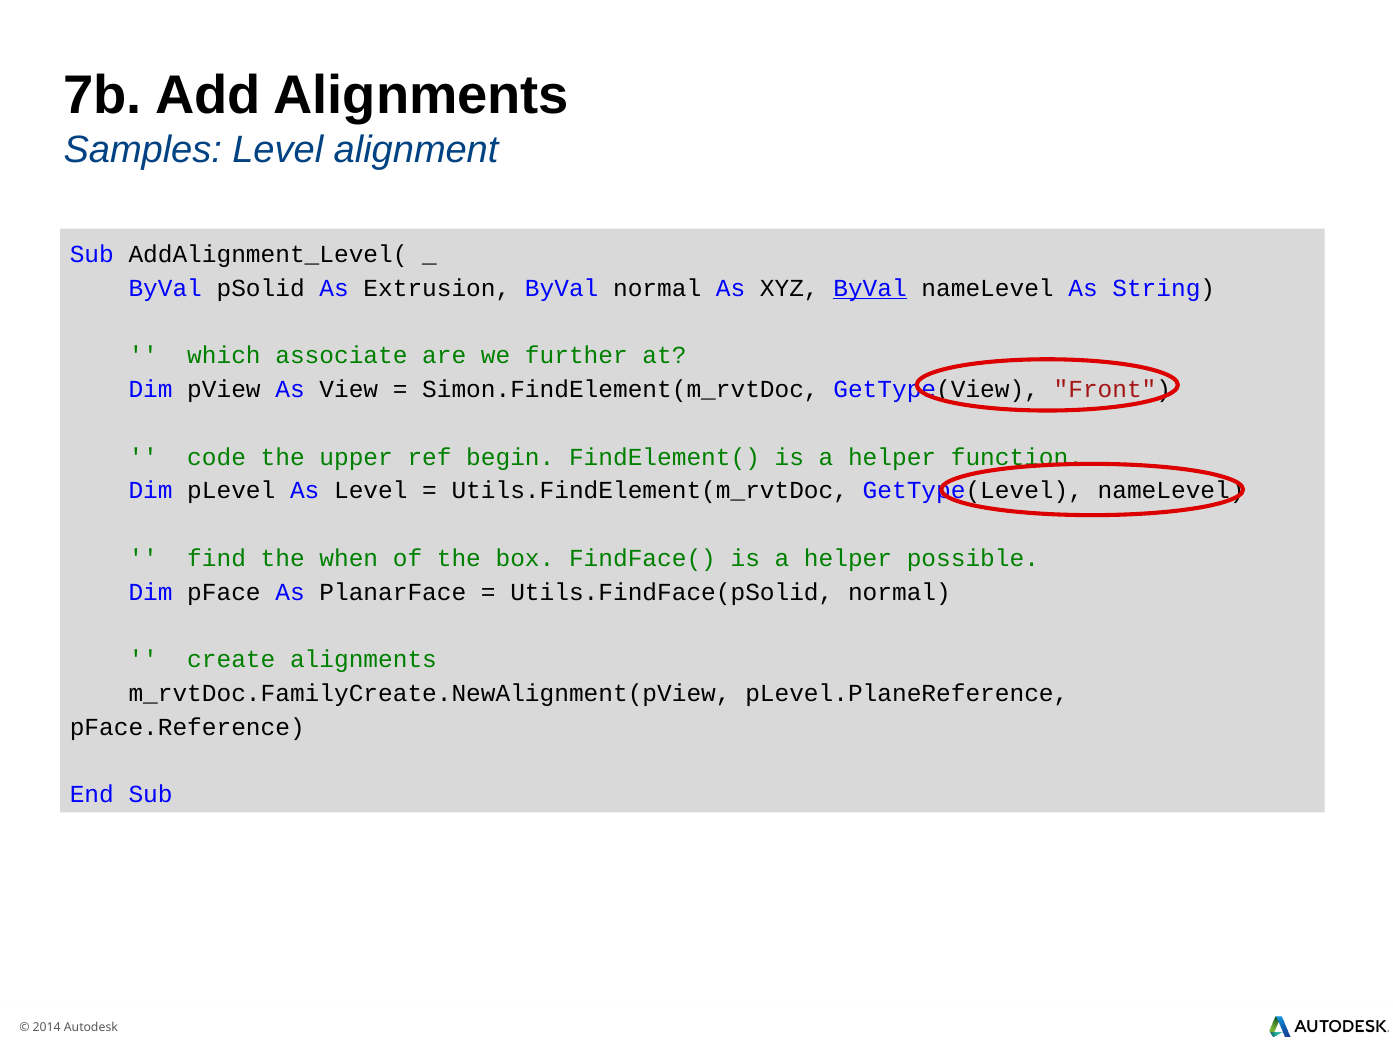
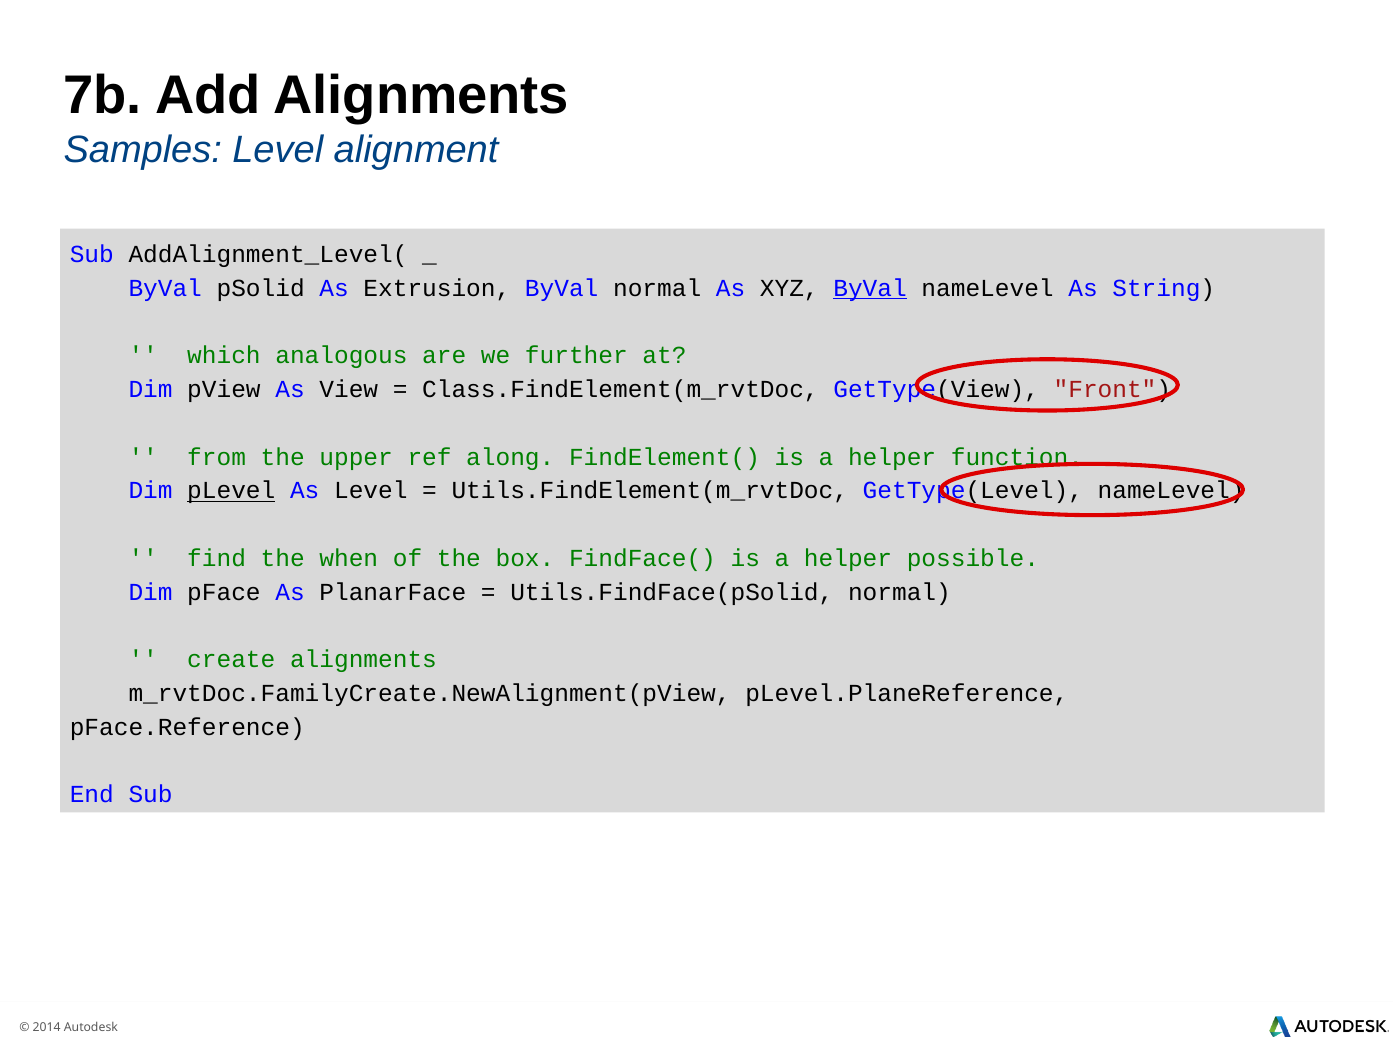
associate: associate -> analogous
Simon.FindElement(m_rvtDoc: Simon.FindElement(m_rvtDoc -> Class.FindElement(m_rvtDoc
code: code -> from
begin: begin -> along
pLevel underline: none -> present
